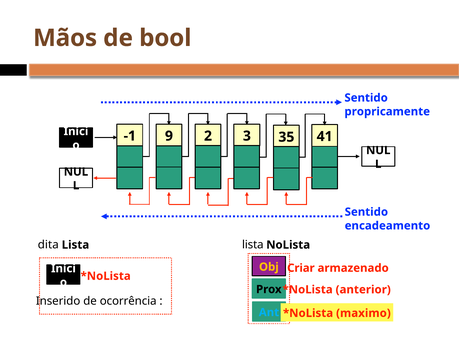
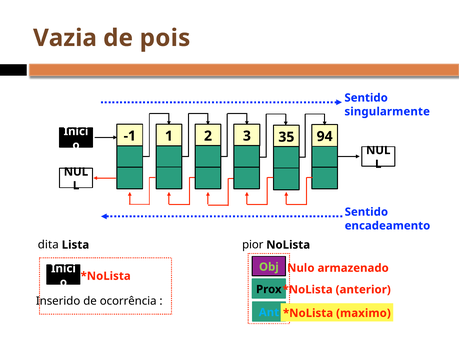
Mãos: Mãos -> Vazia
bool: bool -> pois
propricamente: propricamente -> singularmente
9: 9 -> 1
41: 41 -> 94
lista at (253, 245): lista -> pior
Obj colour: yellow -> light green
Criar: Criar -> Nulo
